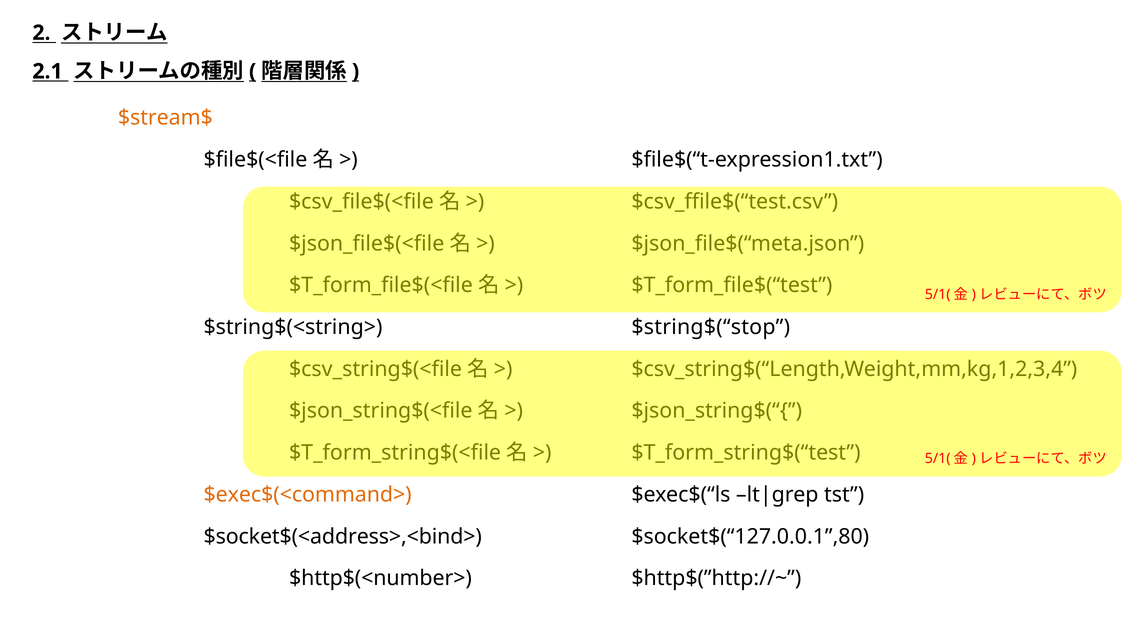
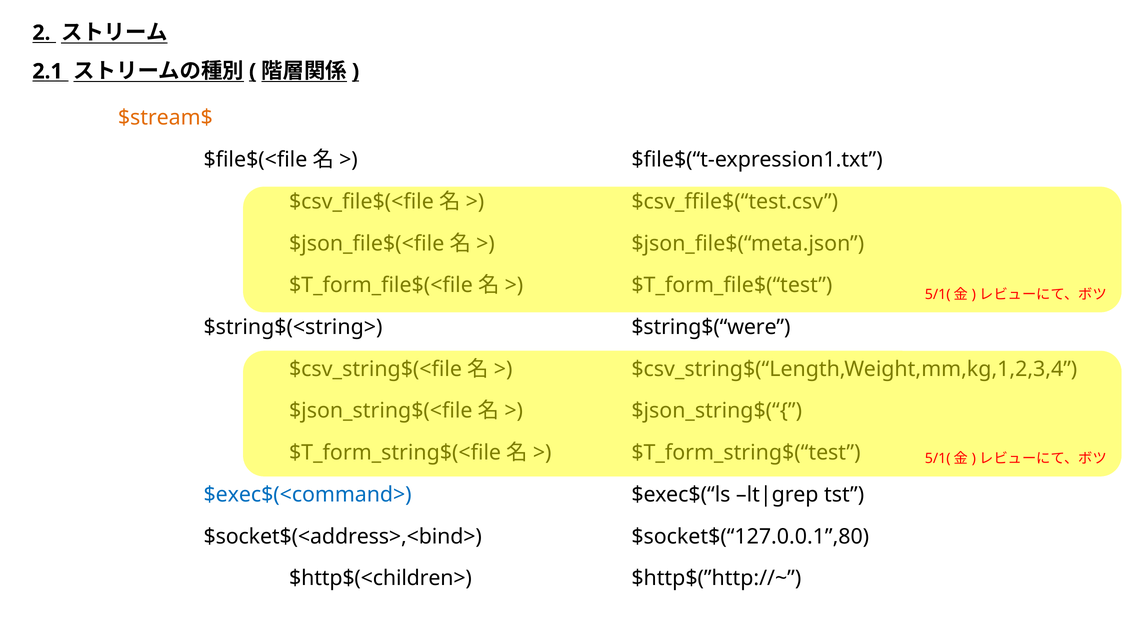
$string$(“stop: $string$(“stop -> $string$(“were
$exec$(<command> colour: orange -> blue
$http$(<number>: $http$(<number> -> $http$(<children>
